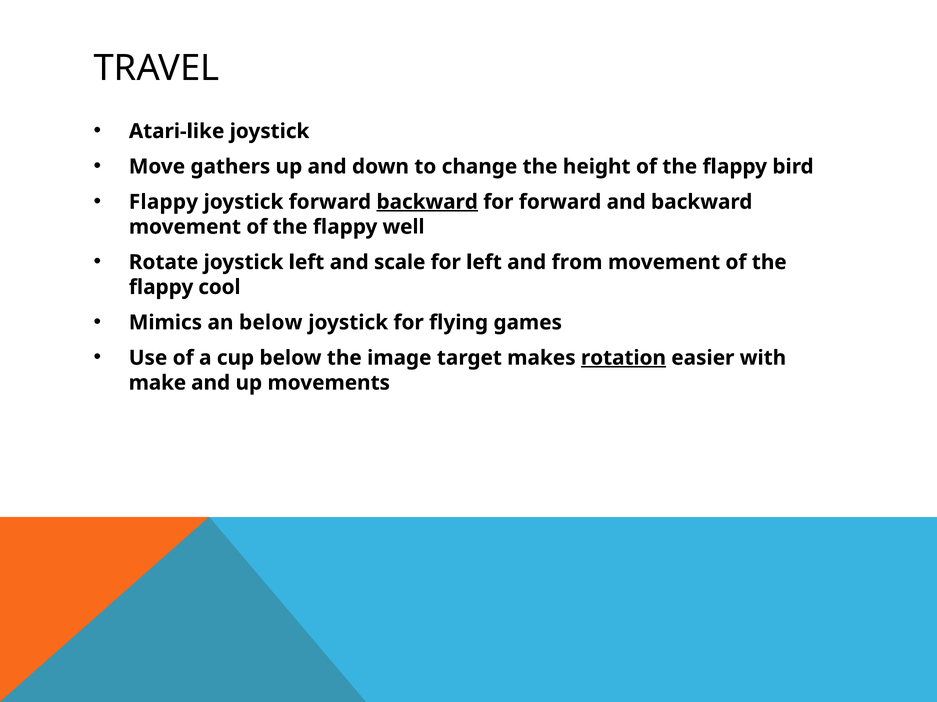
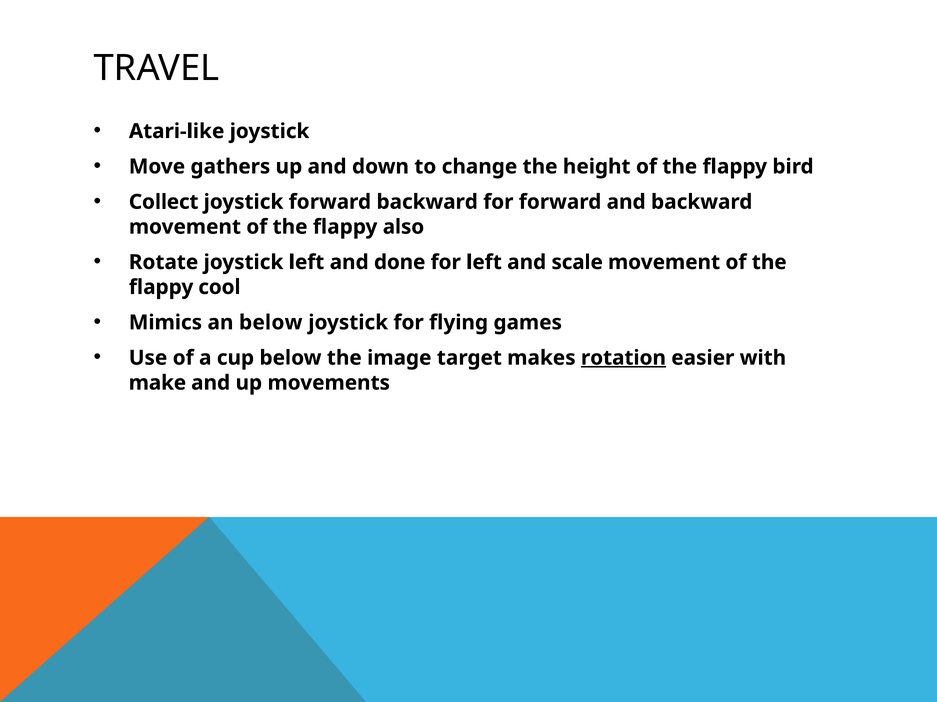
Flappy at (163, 202): Flappy -> Collect
backward at (427, 202) underline: present -> none
well: well -> also
scale: scale -> done
from: from -> scale
